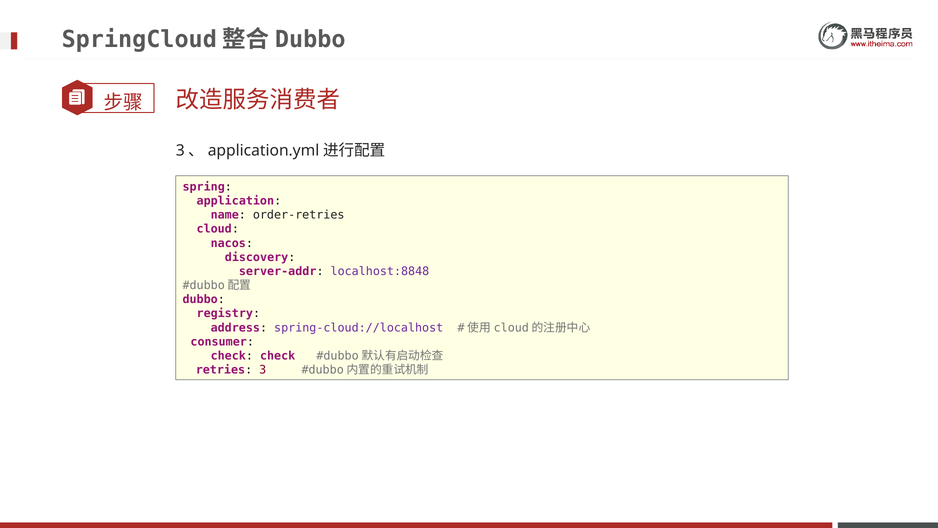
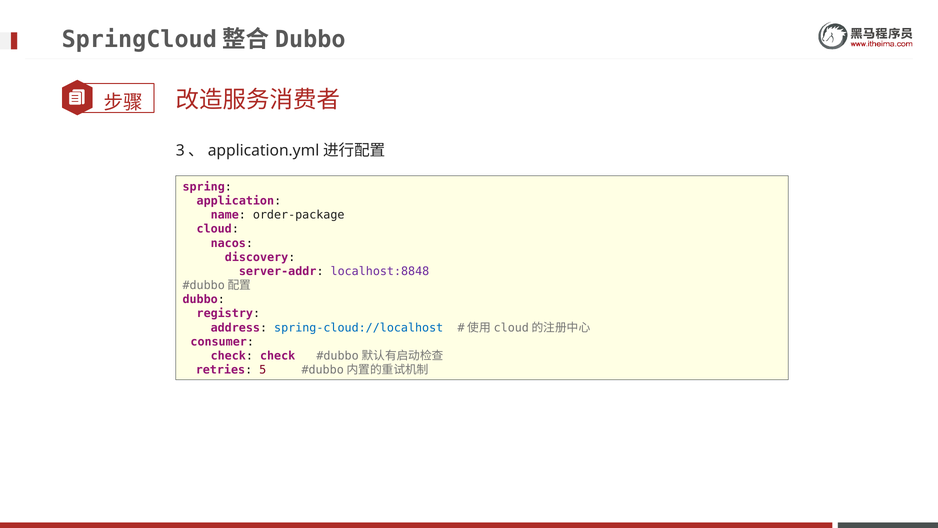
order-retries: order-retries -> order-package
spring-cloud://localhost colour: purple -> blue
3: 3 -> 5
